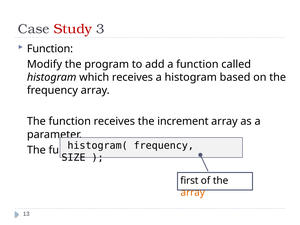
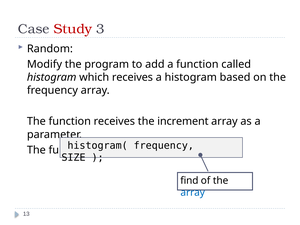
Function at (50, 49): Function -> Random
first: first -> find
array at (193, 193) colour: orange -> blue
